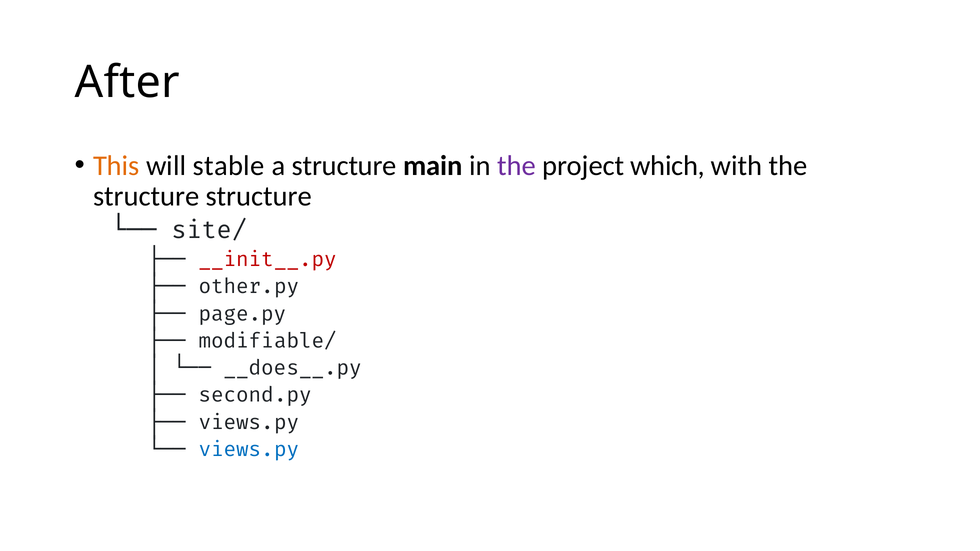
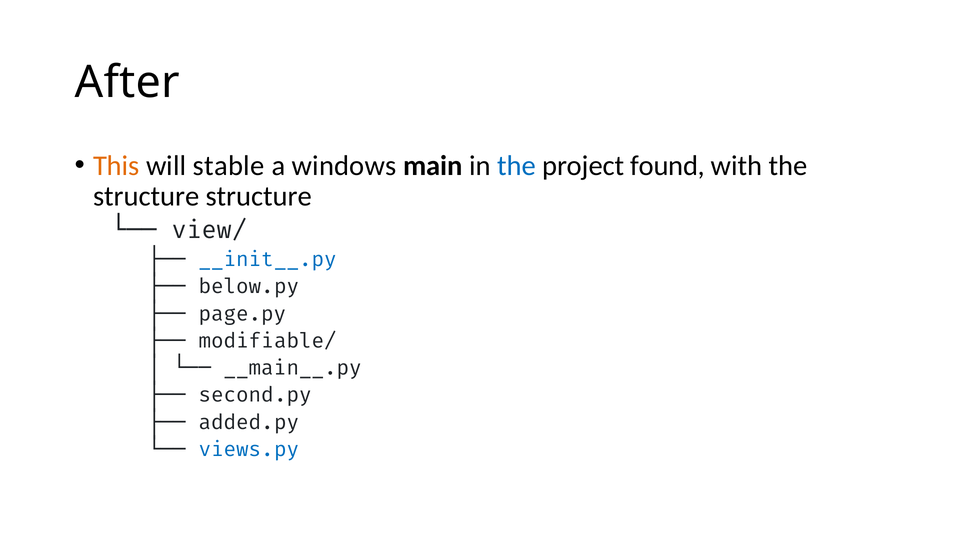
a structure: structure -> windows
the at (516, 166) colour: purple -> blue
which: which -> found
site/: site/ -> view/
__init__.py colour: red -> blue
other.py: other.py -> below.py
__does__.py: __does__.py -> __main__.py
views.py at (249, 423): views.py -> added.py
